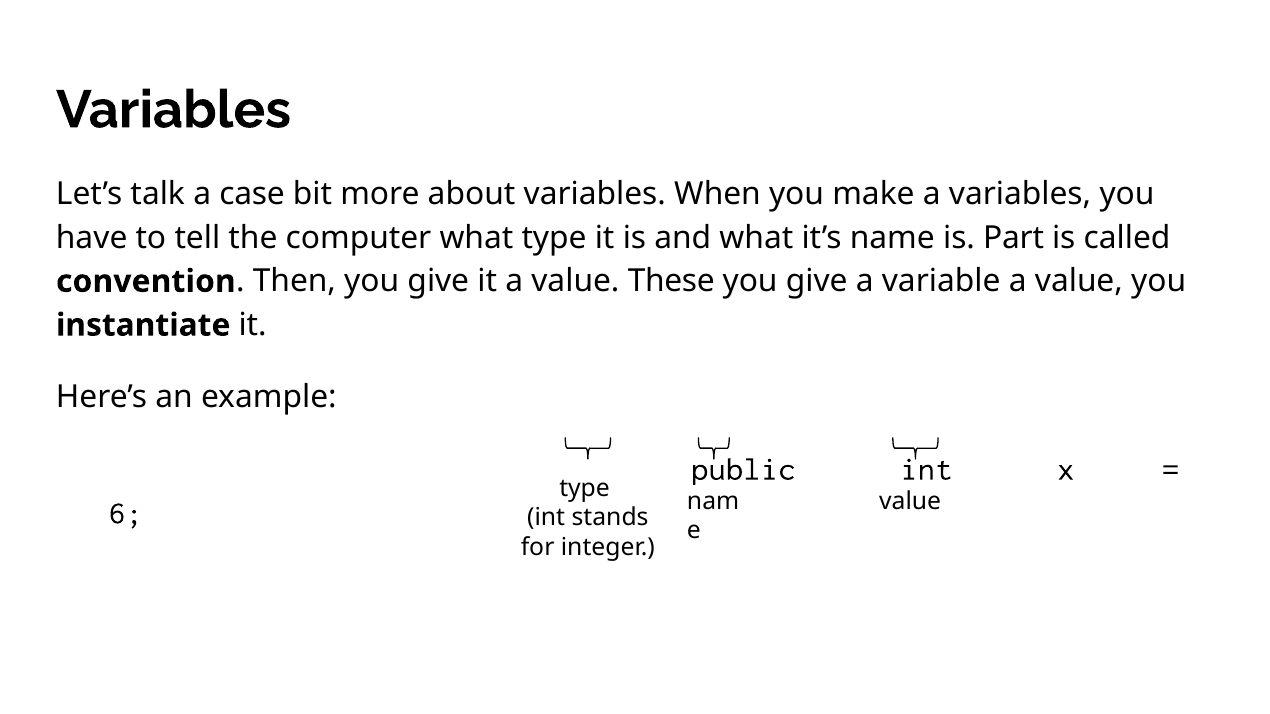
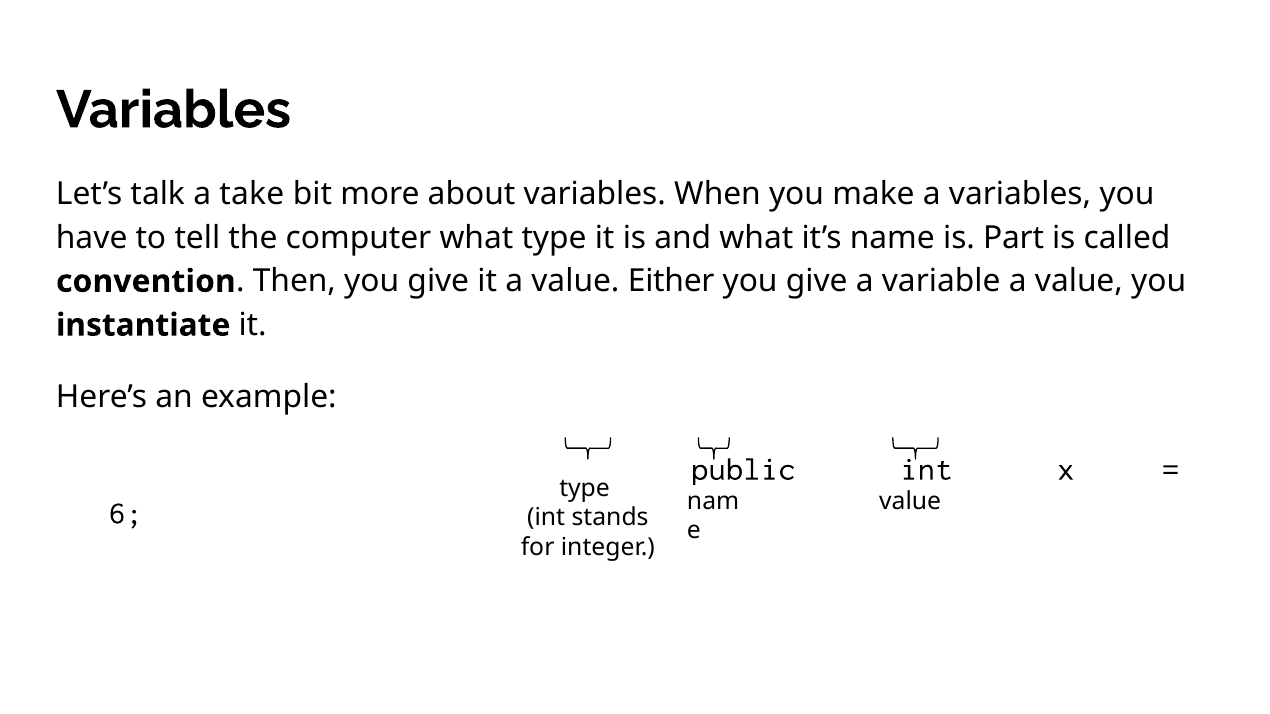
case: case -> take
These: These -> Either
